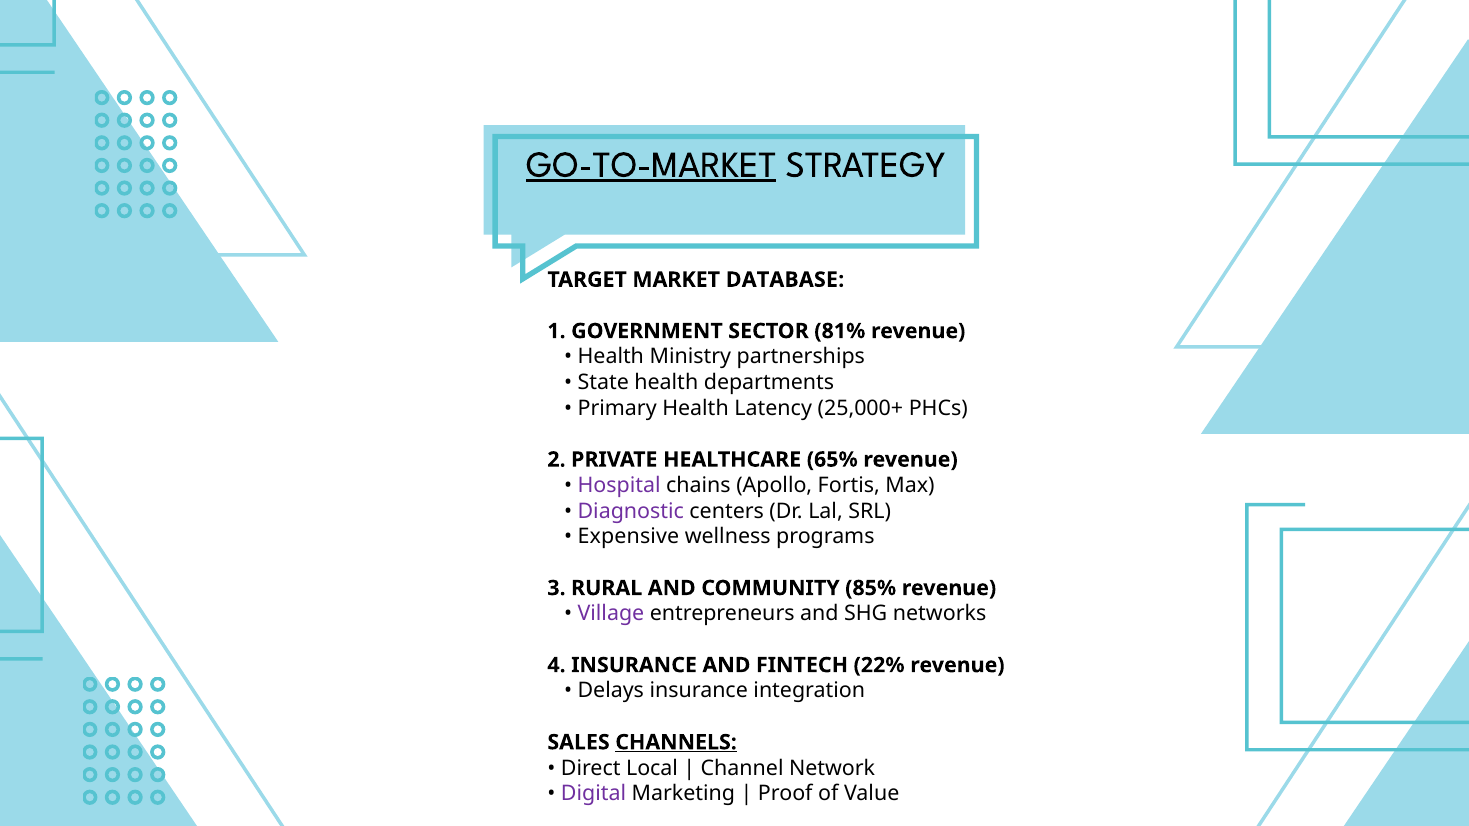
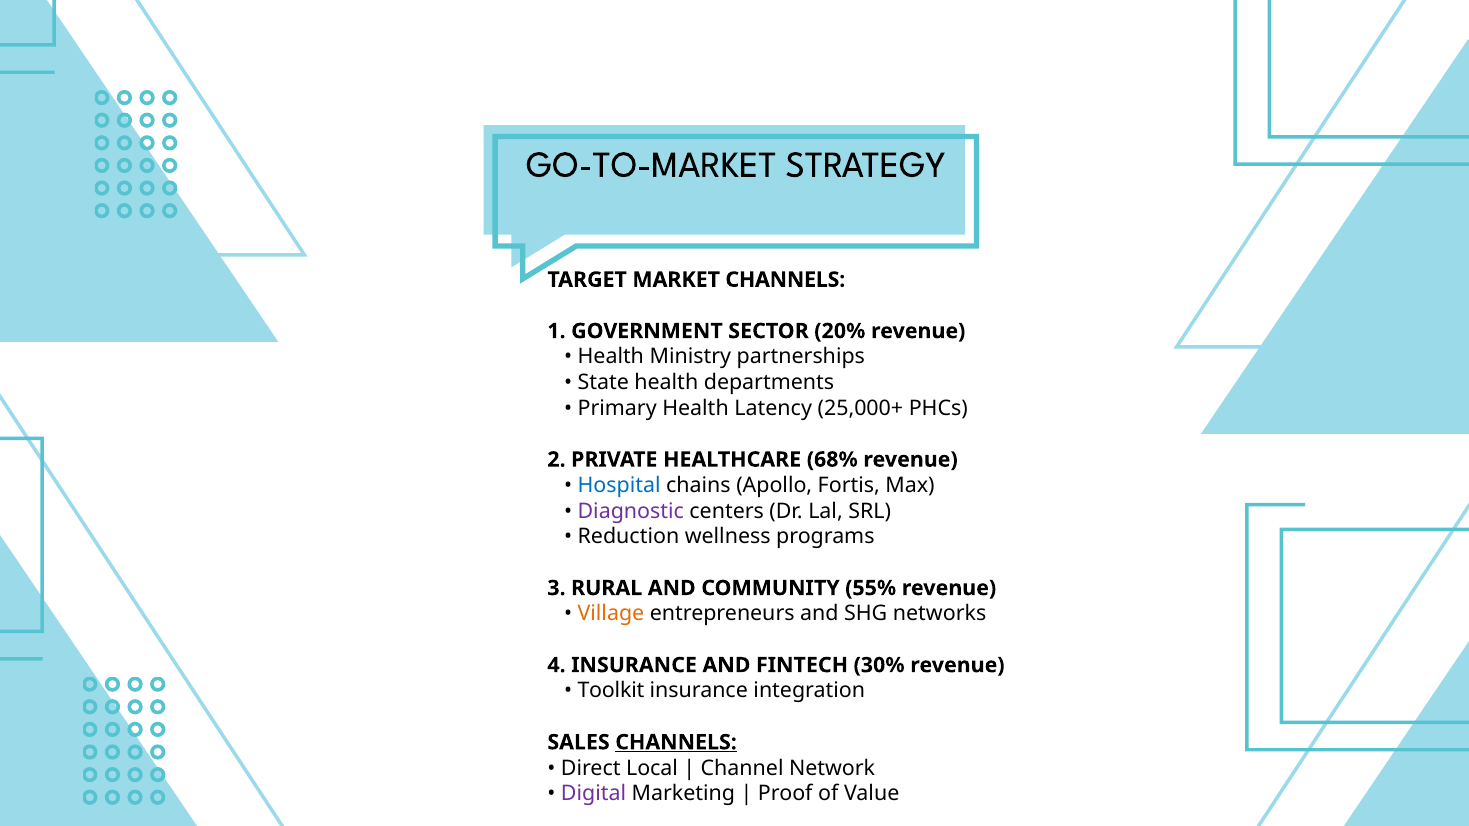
GO-TO-MARKET underline: present -> none
MARKET DATABASE: DATABASE -> CHANNELS
81%: 81% -> 20%
65%: 65% -> 68%
Hospital colour: purple -> blue
Expensive: Expensive -> Reduction
85%: 85% -> 55%
Village colour: purple -> orange
22%: 22% -> 30%
Delays: Delays -> Toolkit
